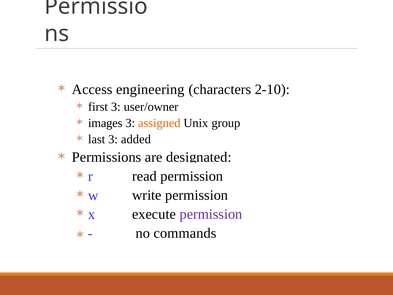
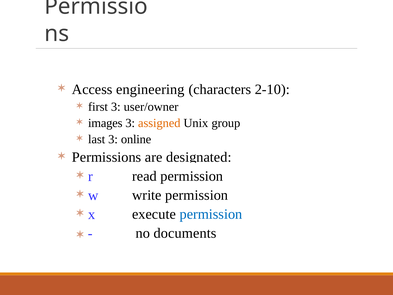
added: added -> online
permission at (211, 214) colour: purple -> blue
commands: commands -> documents
